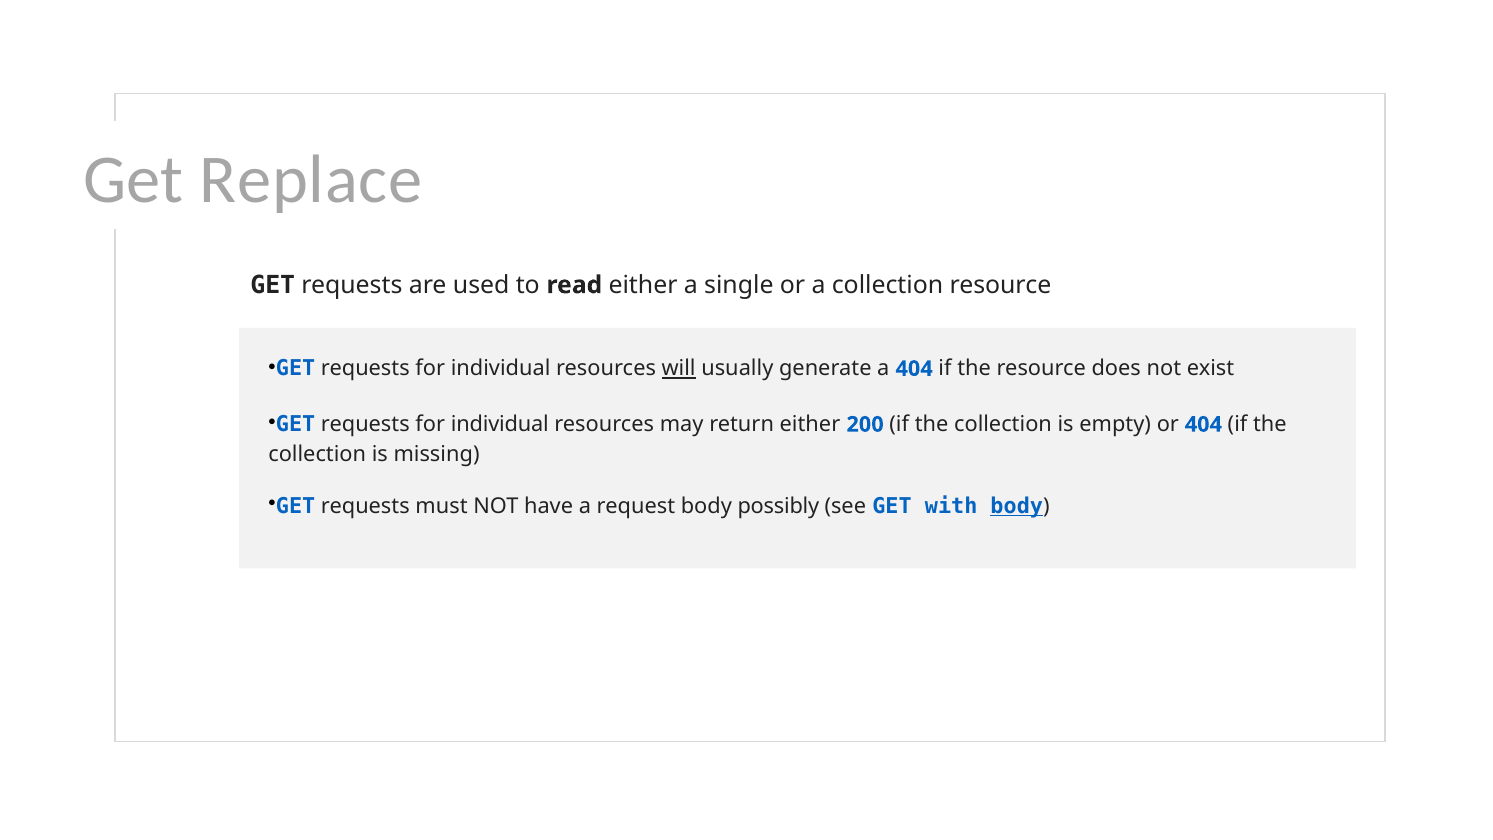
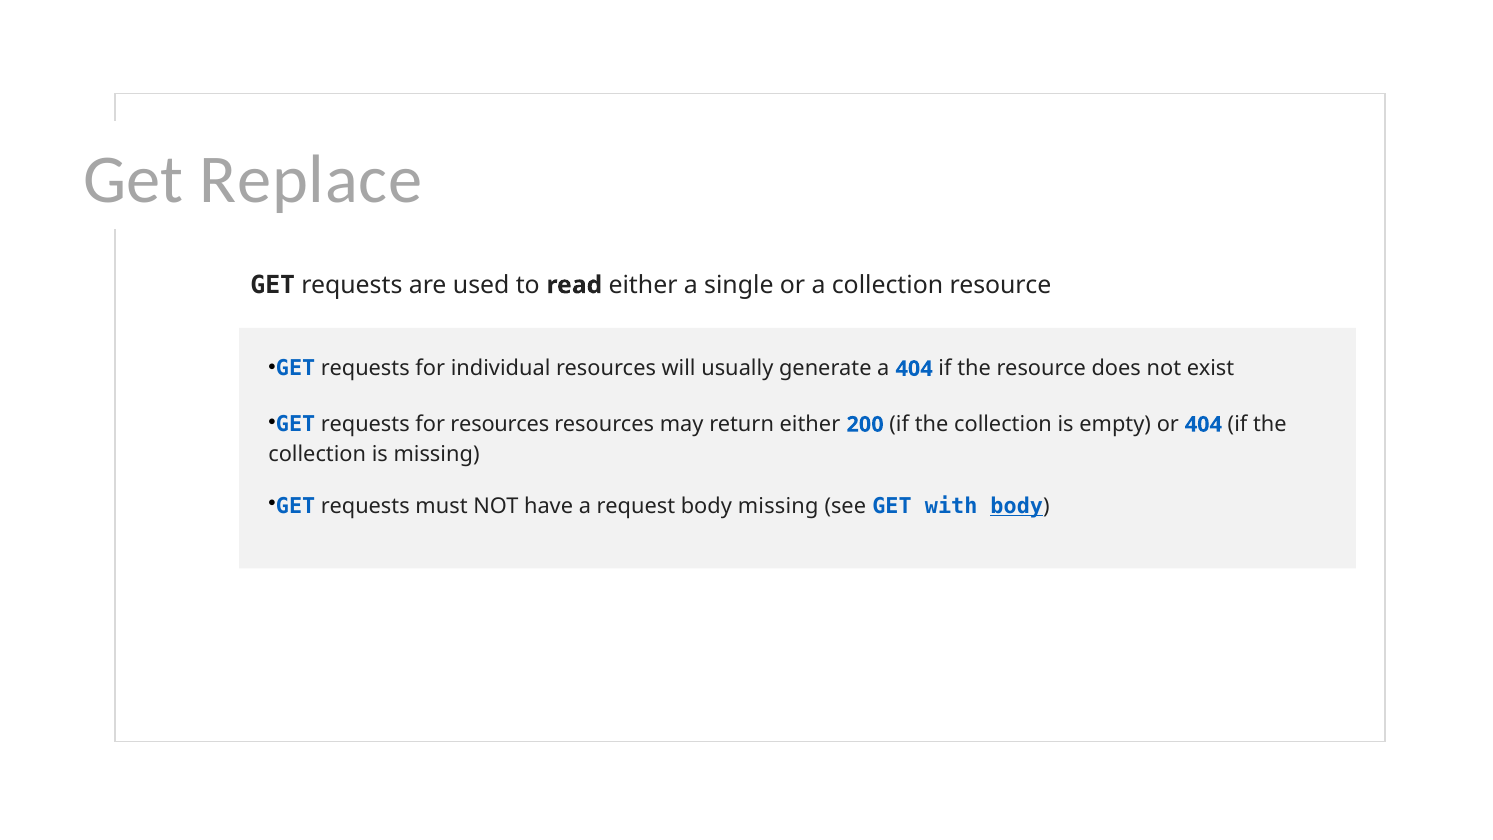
will underline: present -> none
individual at (500, 424): individual -> resources
body possibly: possibly -> missing
